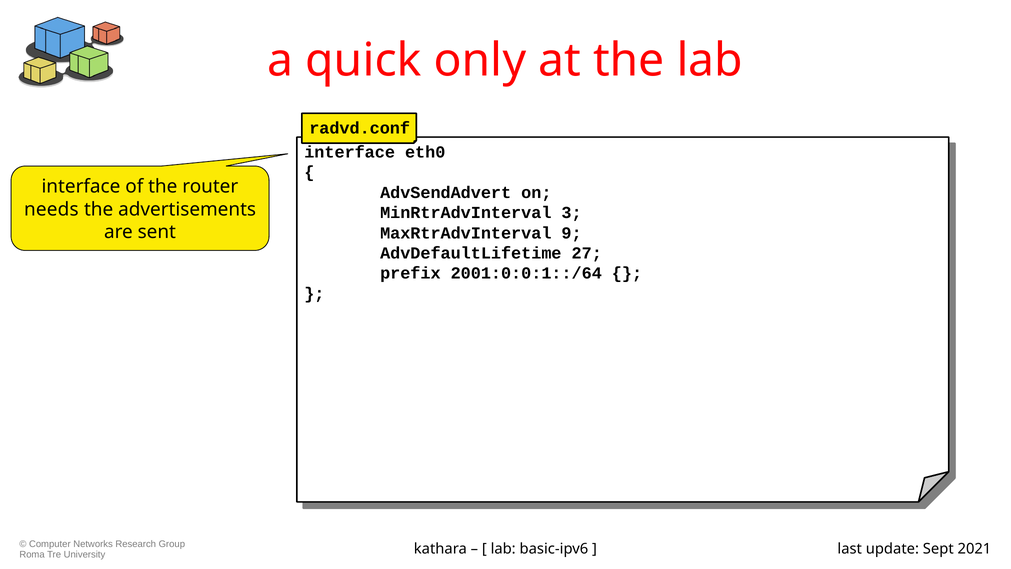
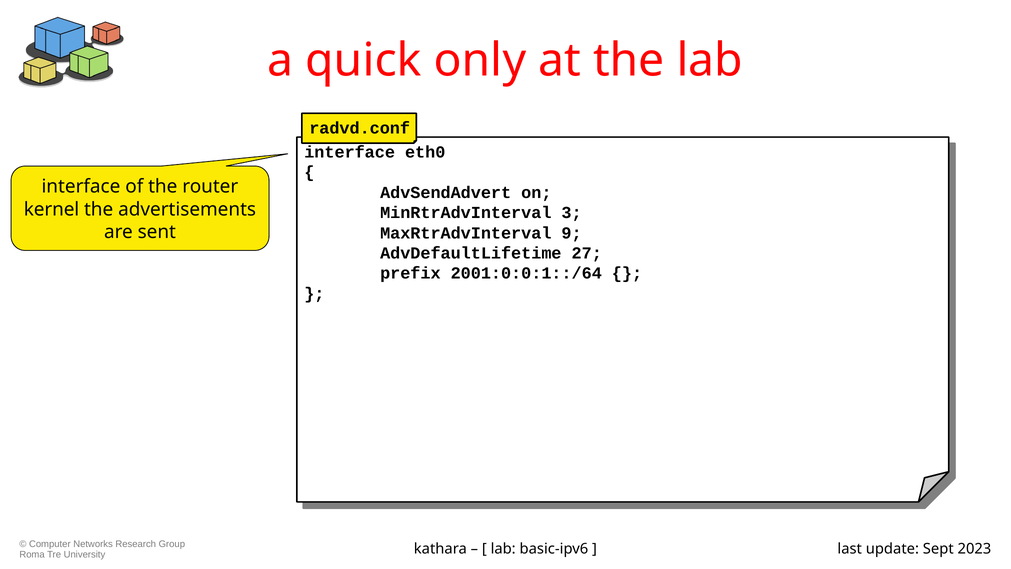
needs: needs -> kernel
2021: 2021 -> 2023
